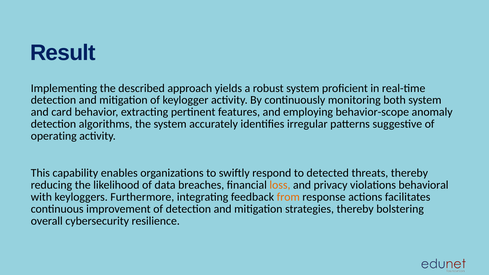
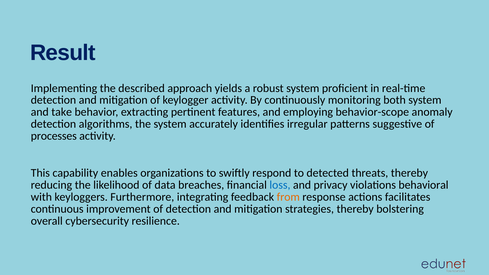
card: card -> take
operating: operating -> processes
loss colour: orange -> blue
